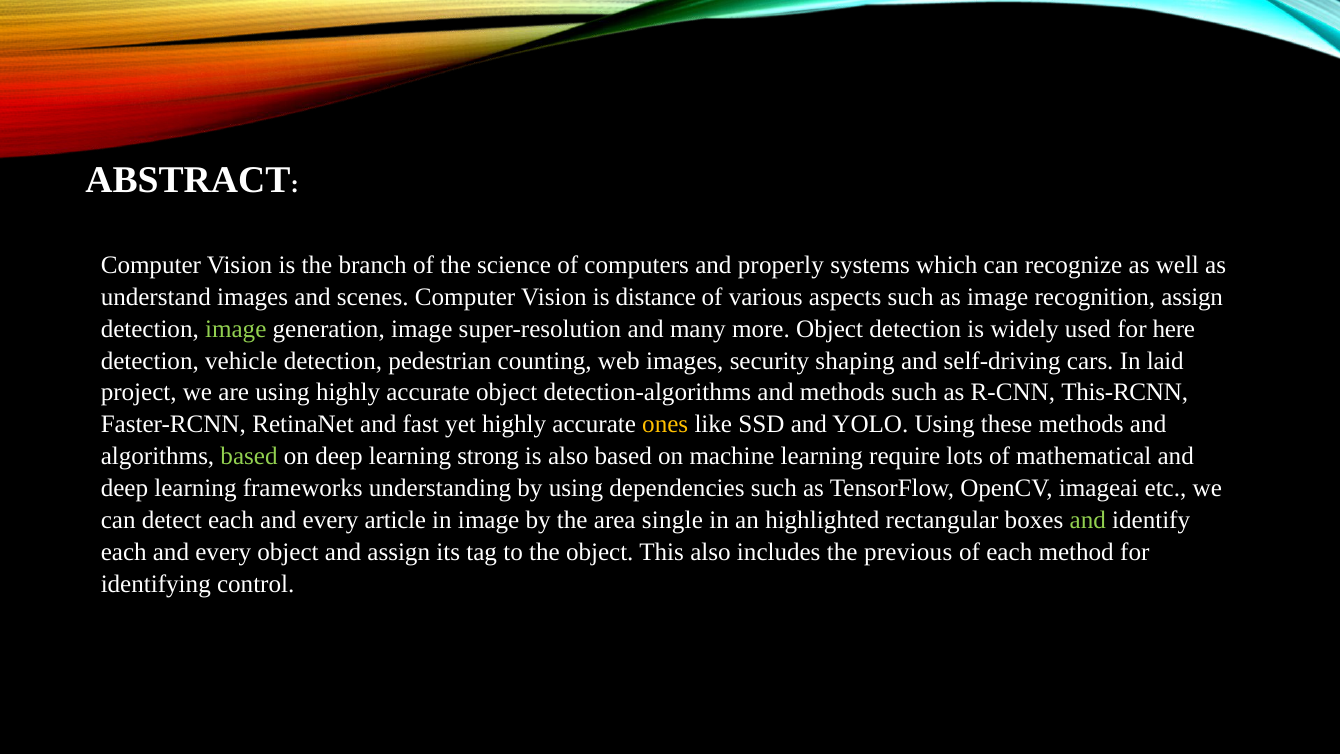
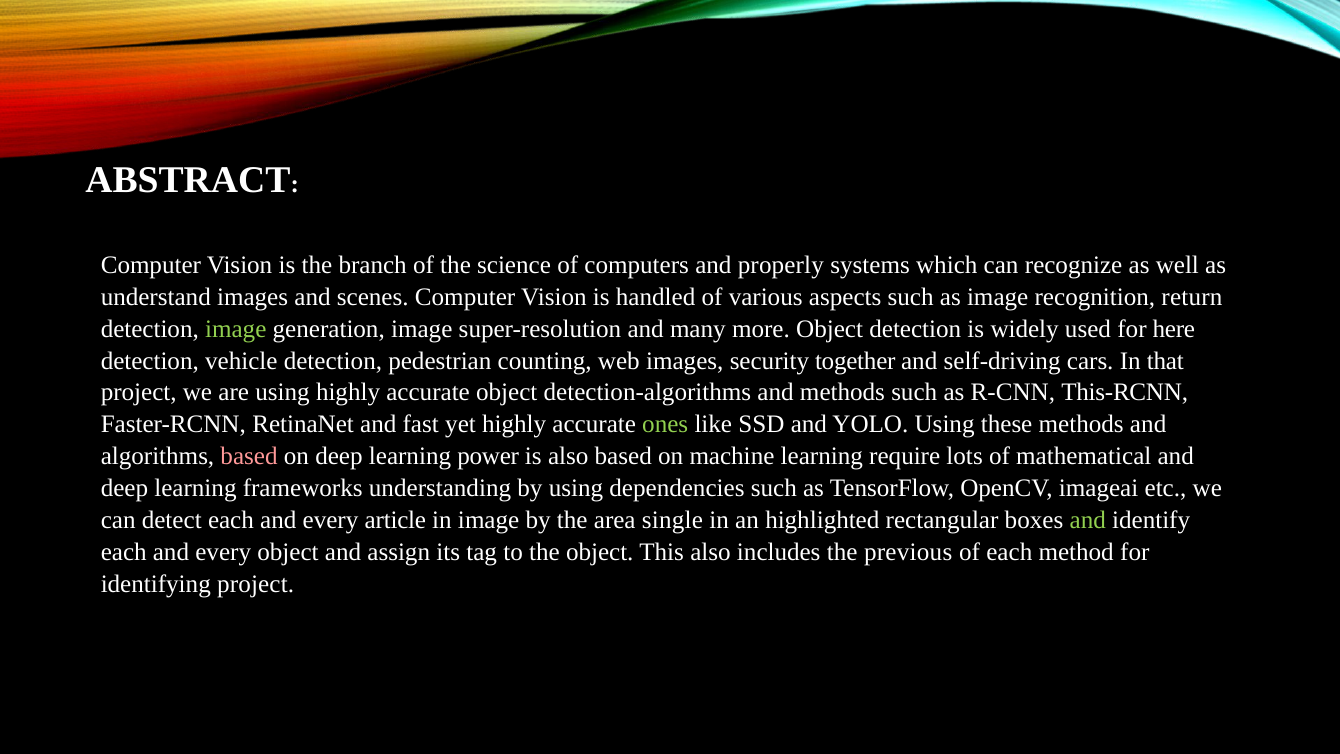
distance: distance -> handled
recognition assign: assign -> return
shaping: shaping -> together
laid: laid -> that
ones colour: yellow -> light green
based at (249, 456) colour: light green -> pink
strong: strong -> power
identifying control: control -> project
